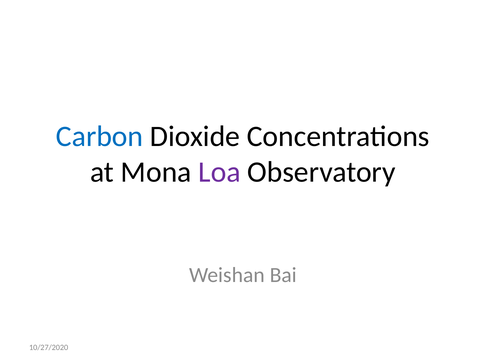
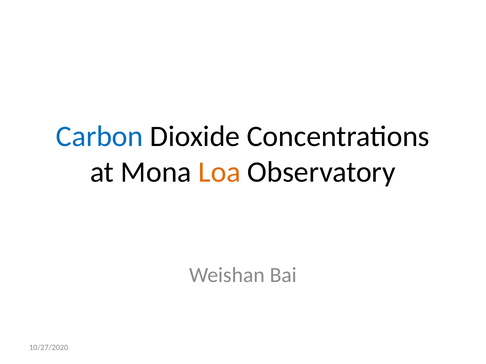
Loa colour: purple -> orange
